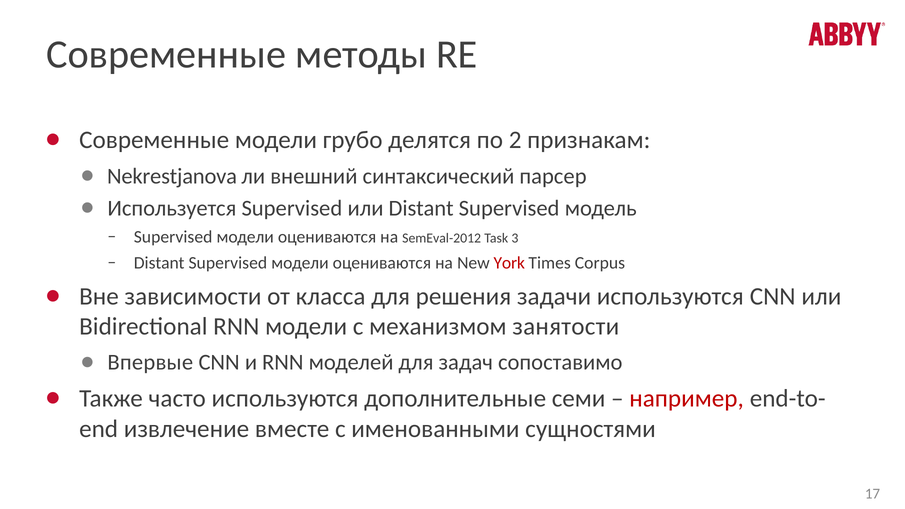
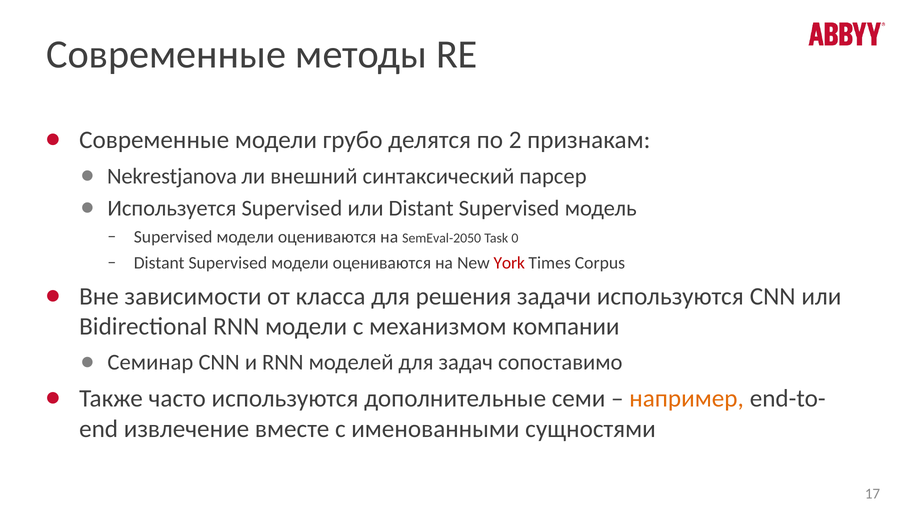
SemEval-2012: SemEval-2012 -> SemEval-2050
3: 3 -> 0
занятости: занятости -> компании
Впервые: Впервые -> Семинар
например colour: red -> orange
